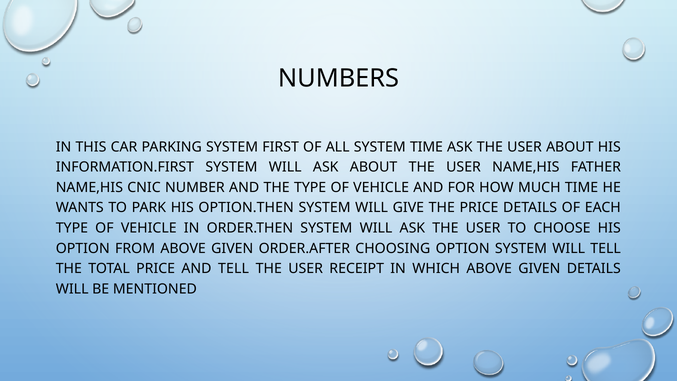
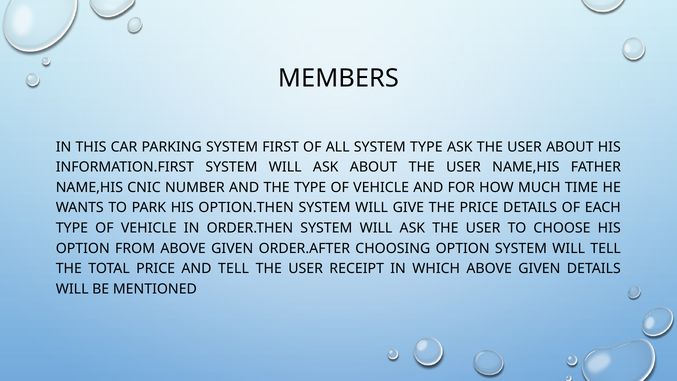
NUMBERS: NUMBERS -> MEMBERS
SYSTEM TIME: TIME -> TYPE
